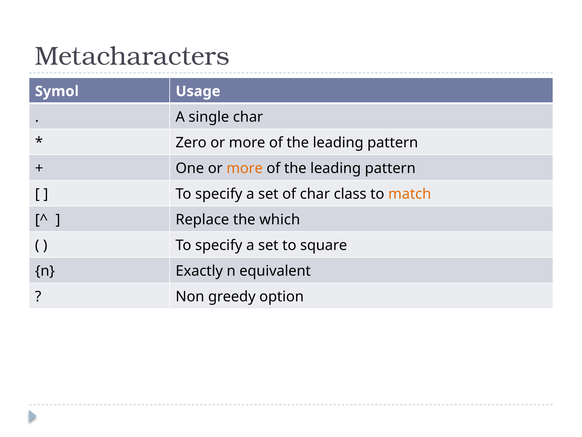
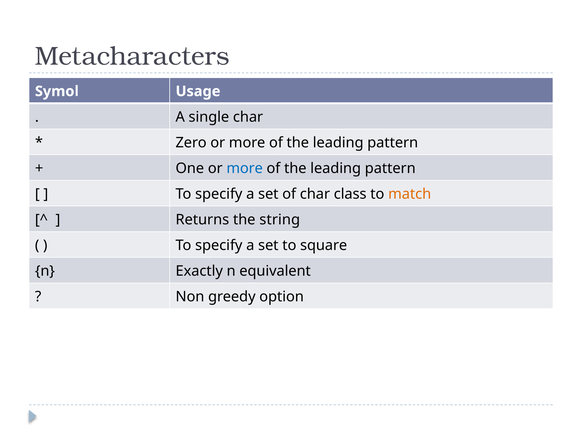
more at (245, 168) colour: orange -> blue
Replace: Replace -> Returns
which: which -> string
